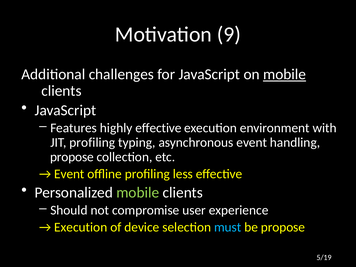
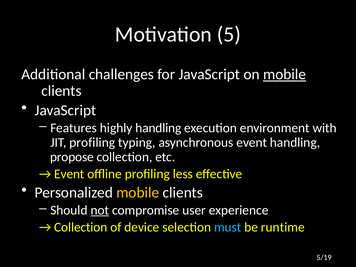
9: 9 -> 5
highly effective: effective -> handling
mobile at (138, 192) colour: light green -> yellow
not underline: none -> present
Execution at (81, 227): Execution -> Collection
be propose: propose -> runtime
